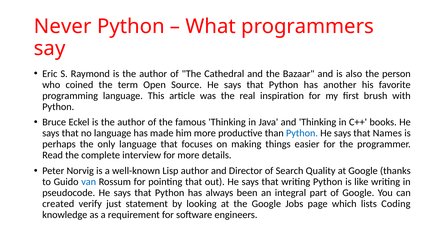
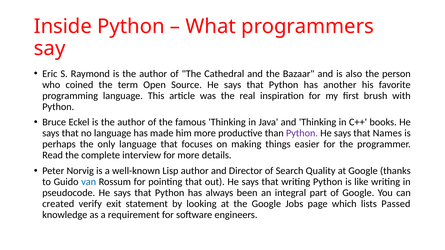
Never: Never -> Inside
Python at (302, 133) colour: blue -> purple
just: just -> exit
Coding: Coding -> Passed
